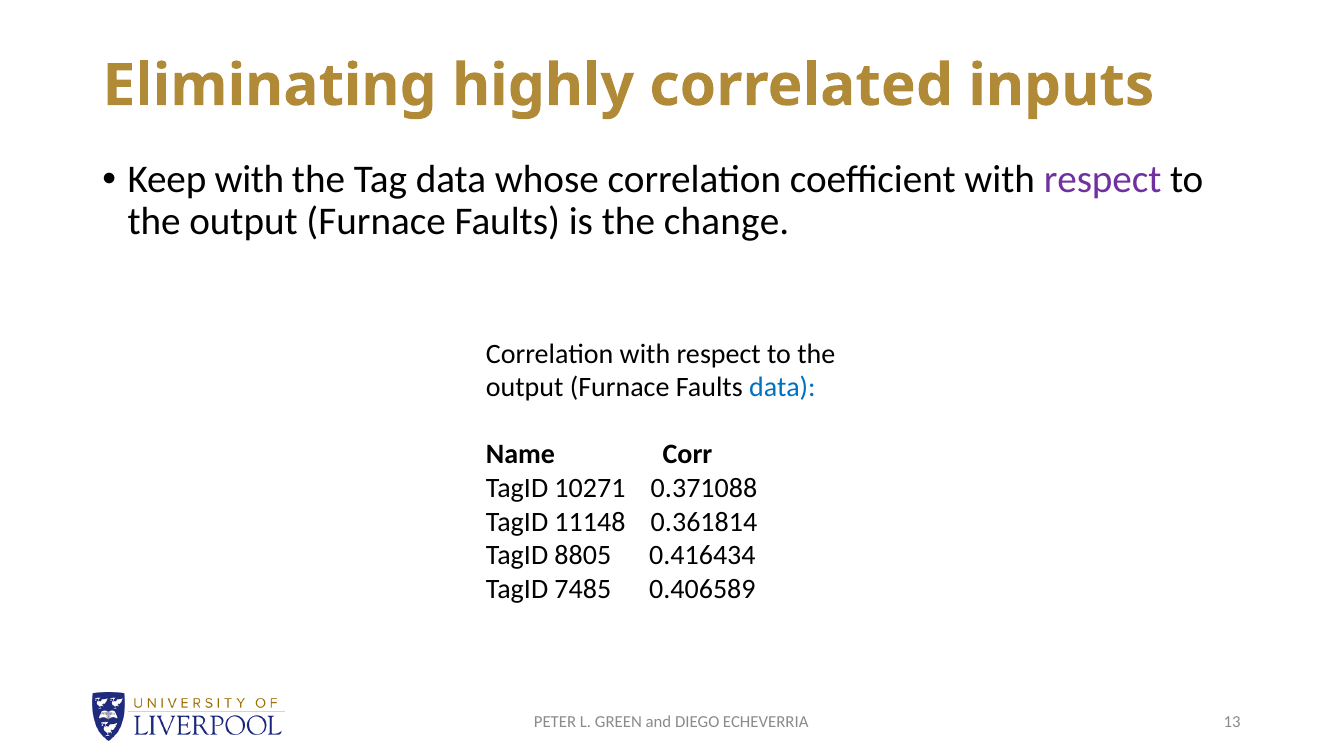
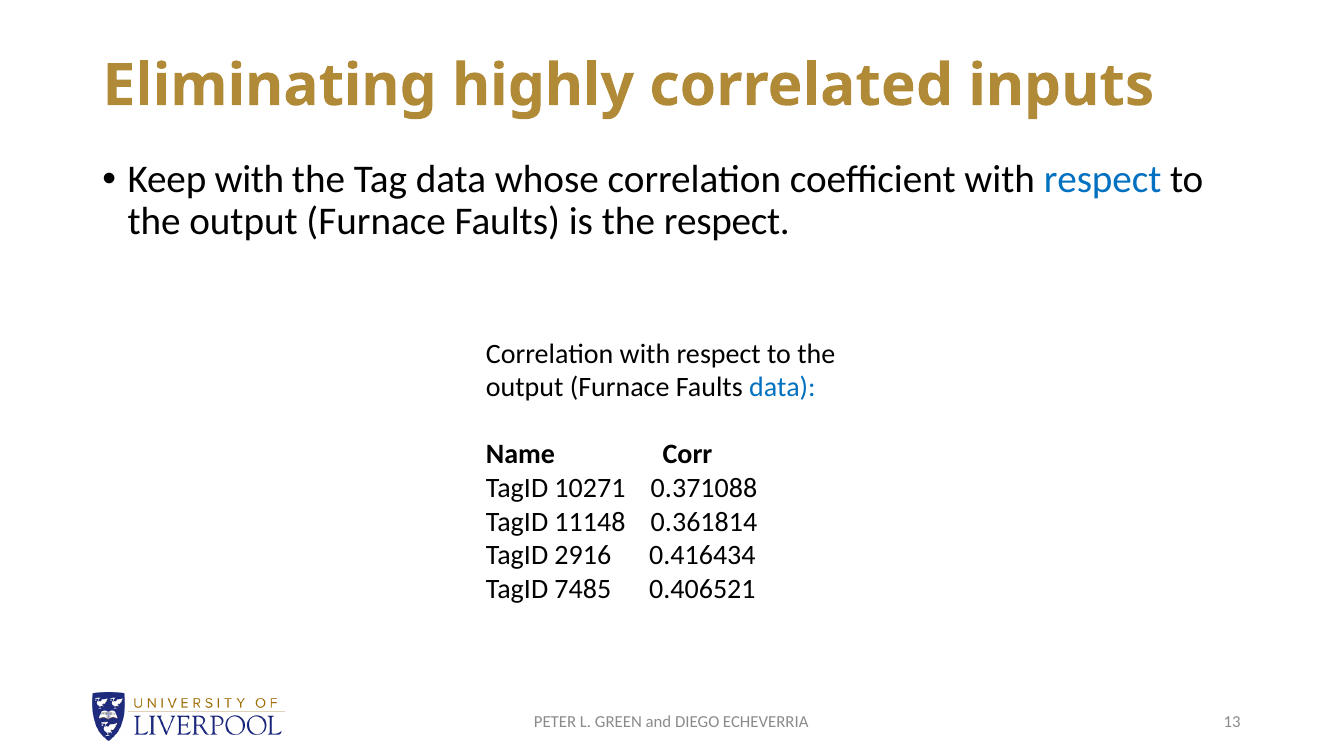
respect at (1103, 179) colour: purple -> blue
the change: change -> respect
8805: 8805 -> 2916
0.406589: 0.406589 -> 0.406521
